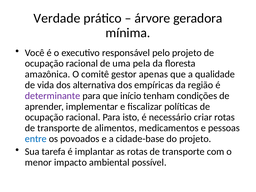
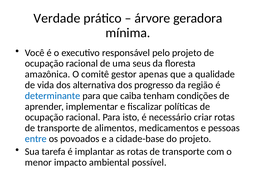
pela: pela -> seus
empíricas: empíricas -> progresso
determinante colour: purple -> blue
início: início -> caiba
